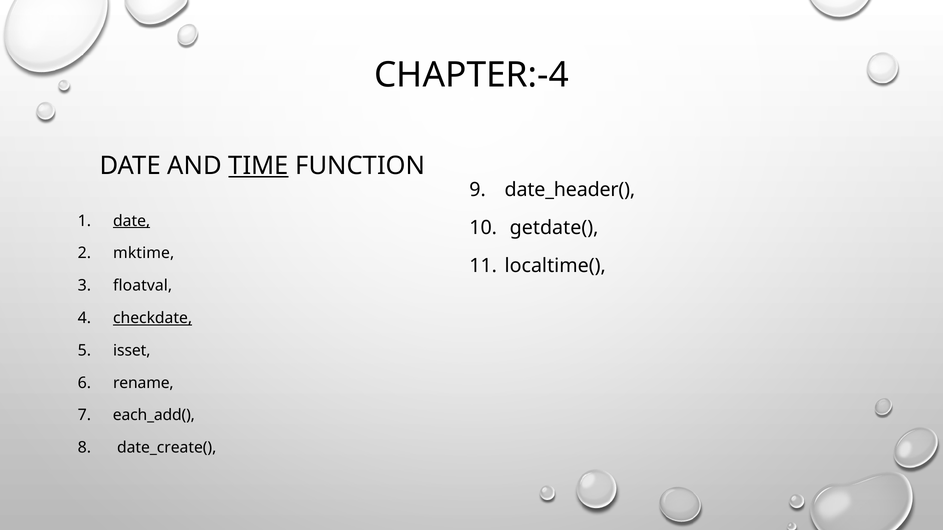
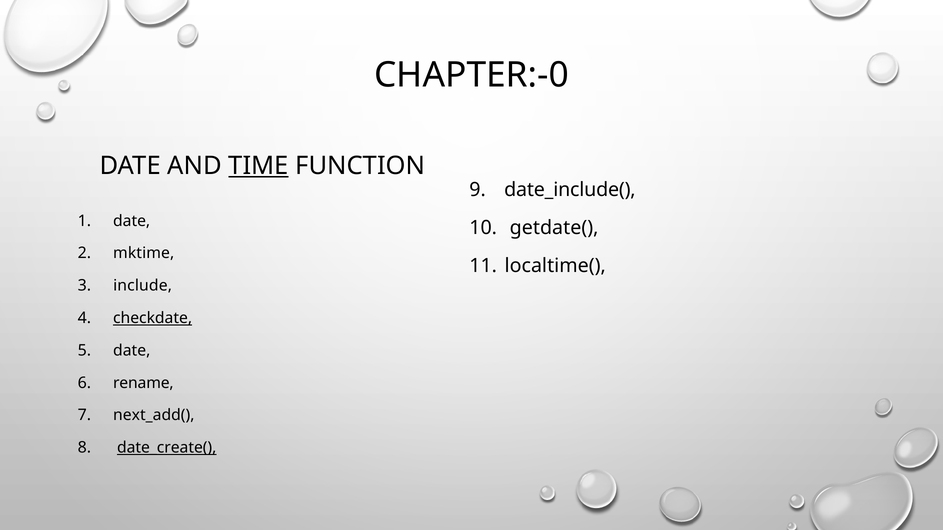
CHAPTER:-4: CHAPTER:-4 -> CHAPTER:-0
date_header(: date_header( -> date_include(
date at (132, 221) underline: present -> none
floatval: floatval -> include
isset at (132, 351): isset -> date
each_add(: each_add( -> next_add(
date_create( underline: none -> present
